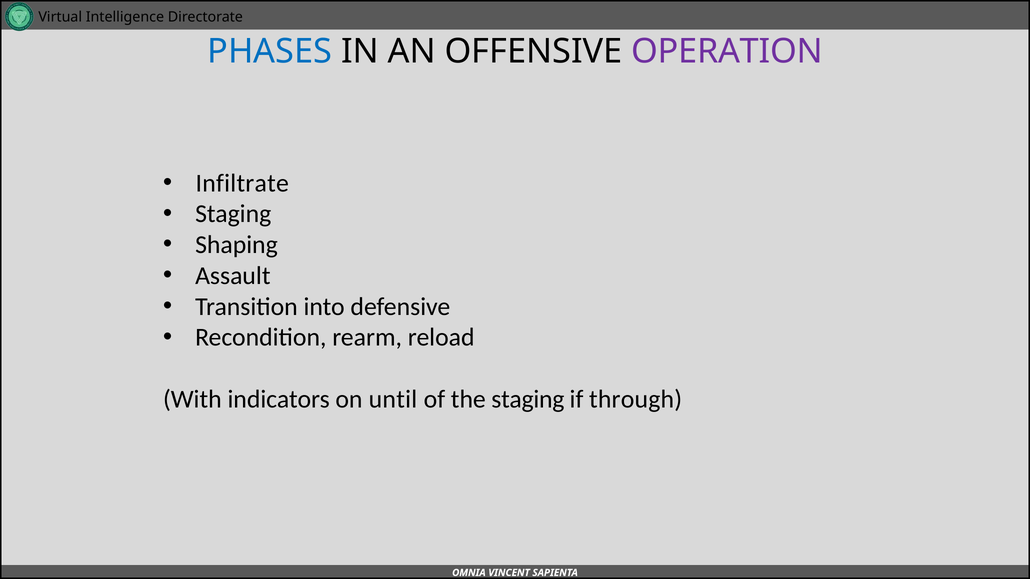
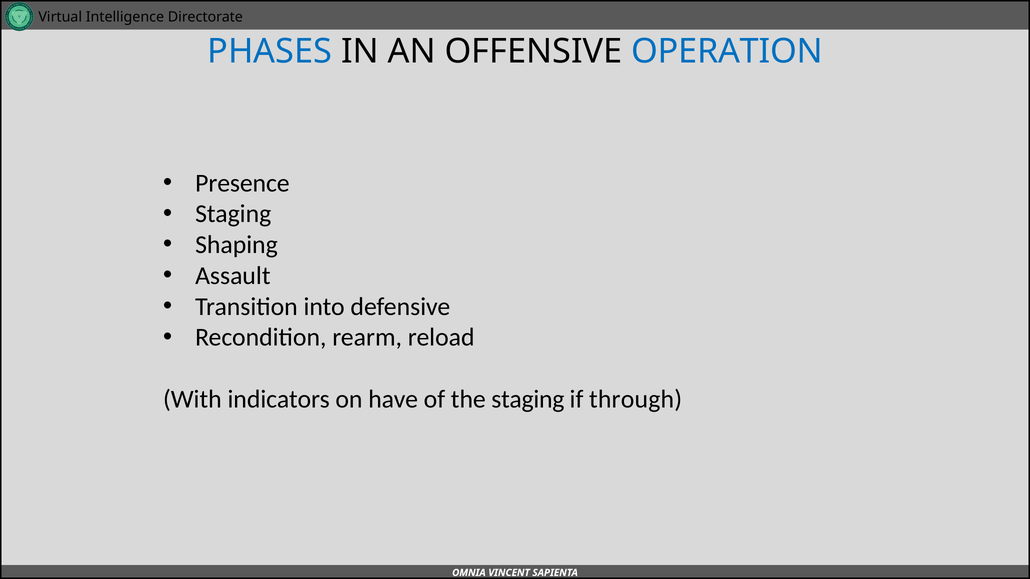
OPERATION colour: purple -> blue
Infiltrate: Infiltrate -> Presence
until: until -> have
